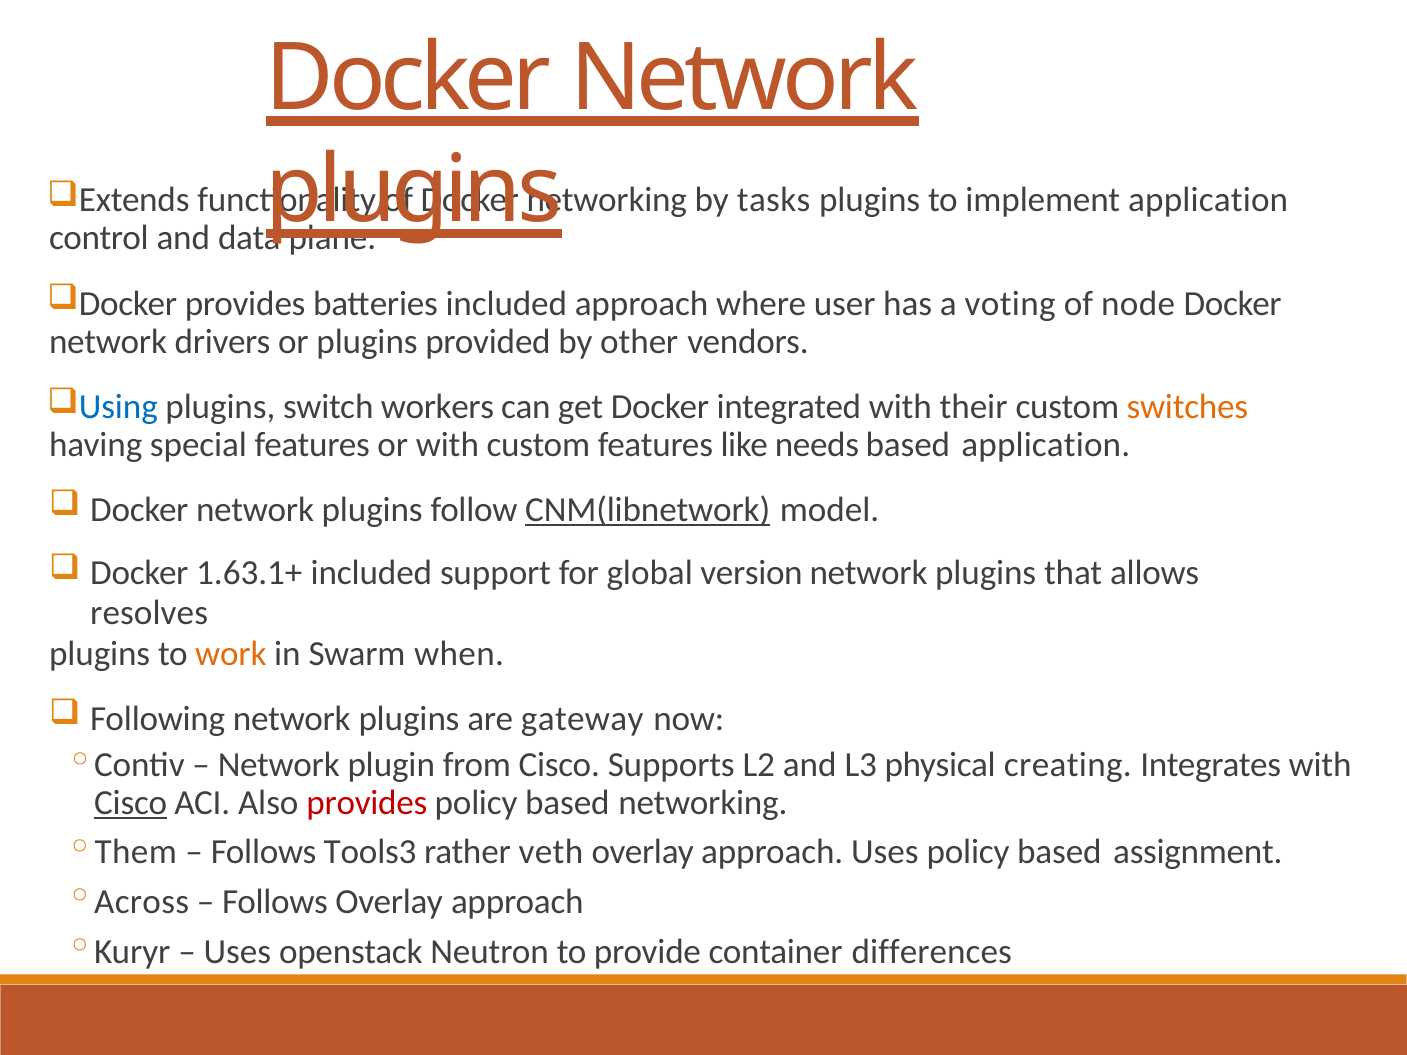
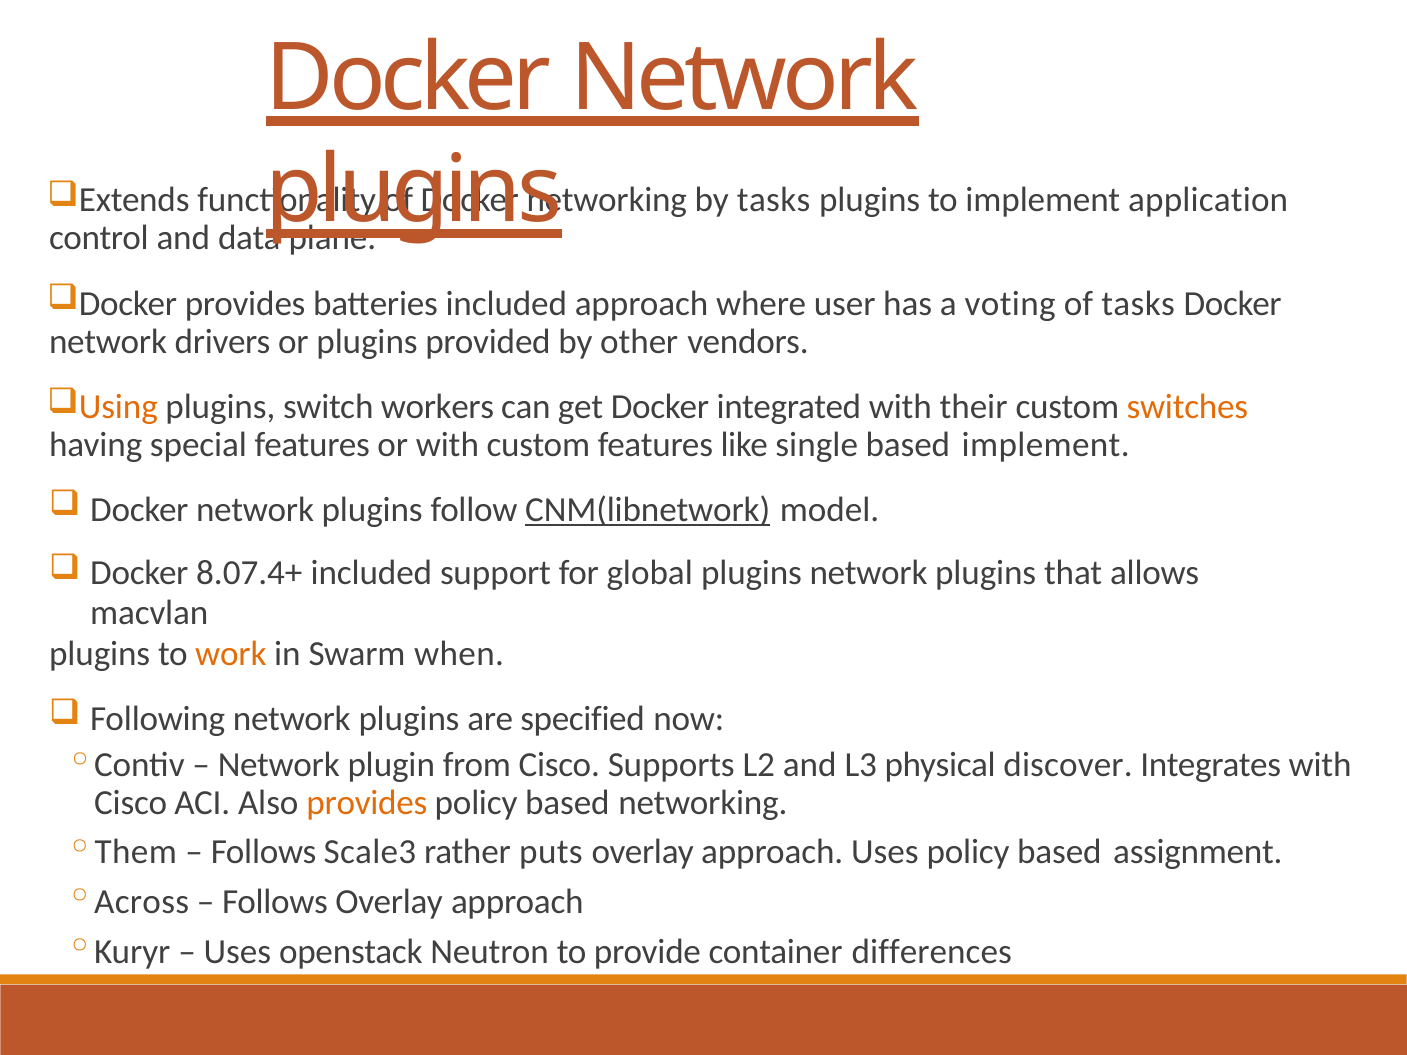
of node: node -> tasks
Using colour: blue -> orange
needs: needs -> single
based application: application -> implement
1.63.1+: 1.63.1+ -> 8.07.4+
global version: version -> plugins
resolves: resolves -> macvlan
gateway: gateway -> specified
creating: creating -> discover
Cisco at (131, 803) underline: present -> none
provides at (367, 803) colour: red -> orange
Tools3: Tools3 -> Scale3
veth: veth -> puts
